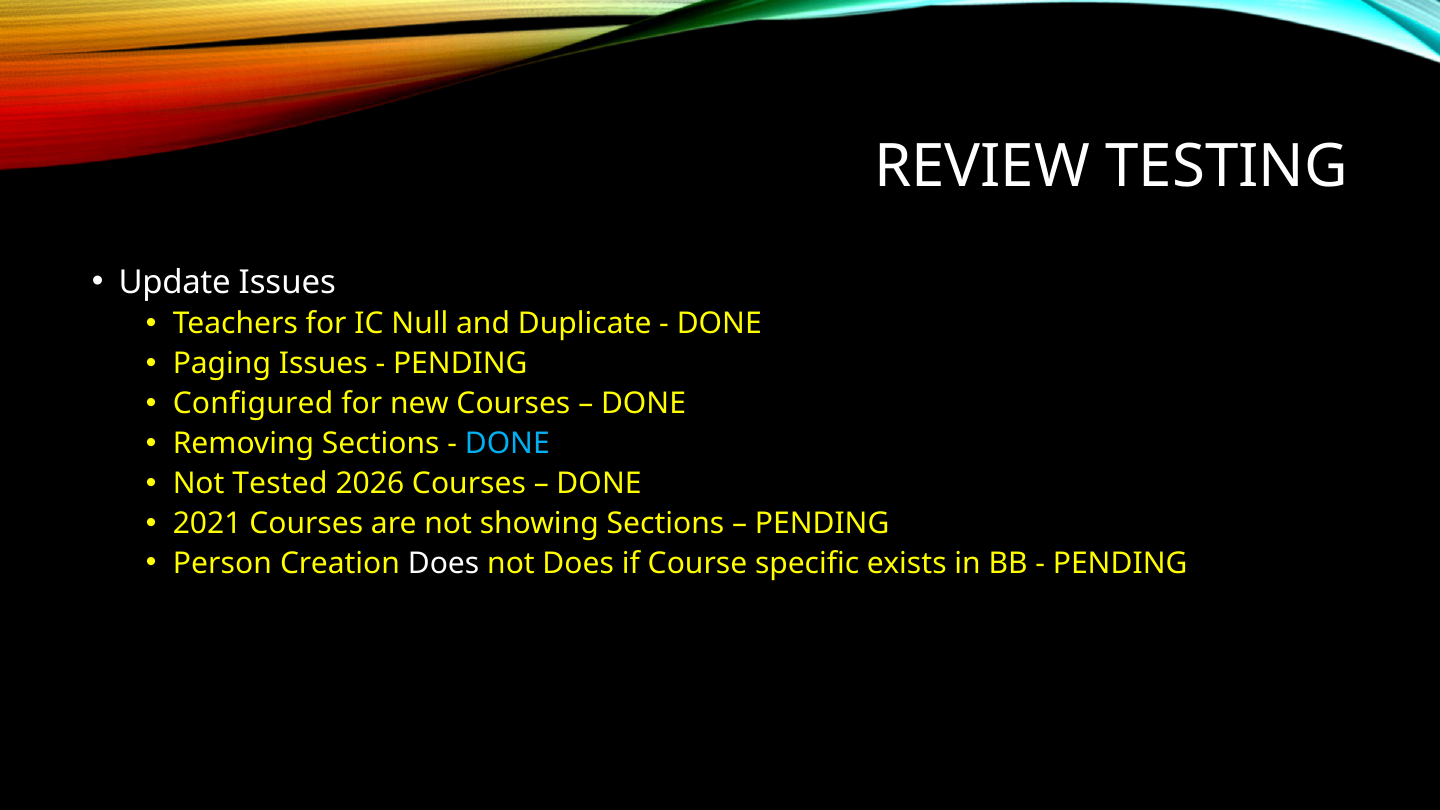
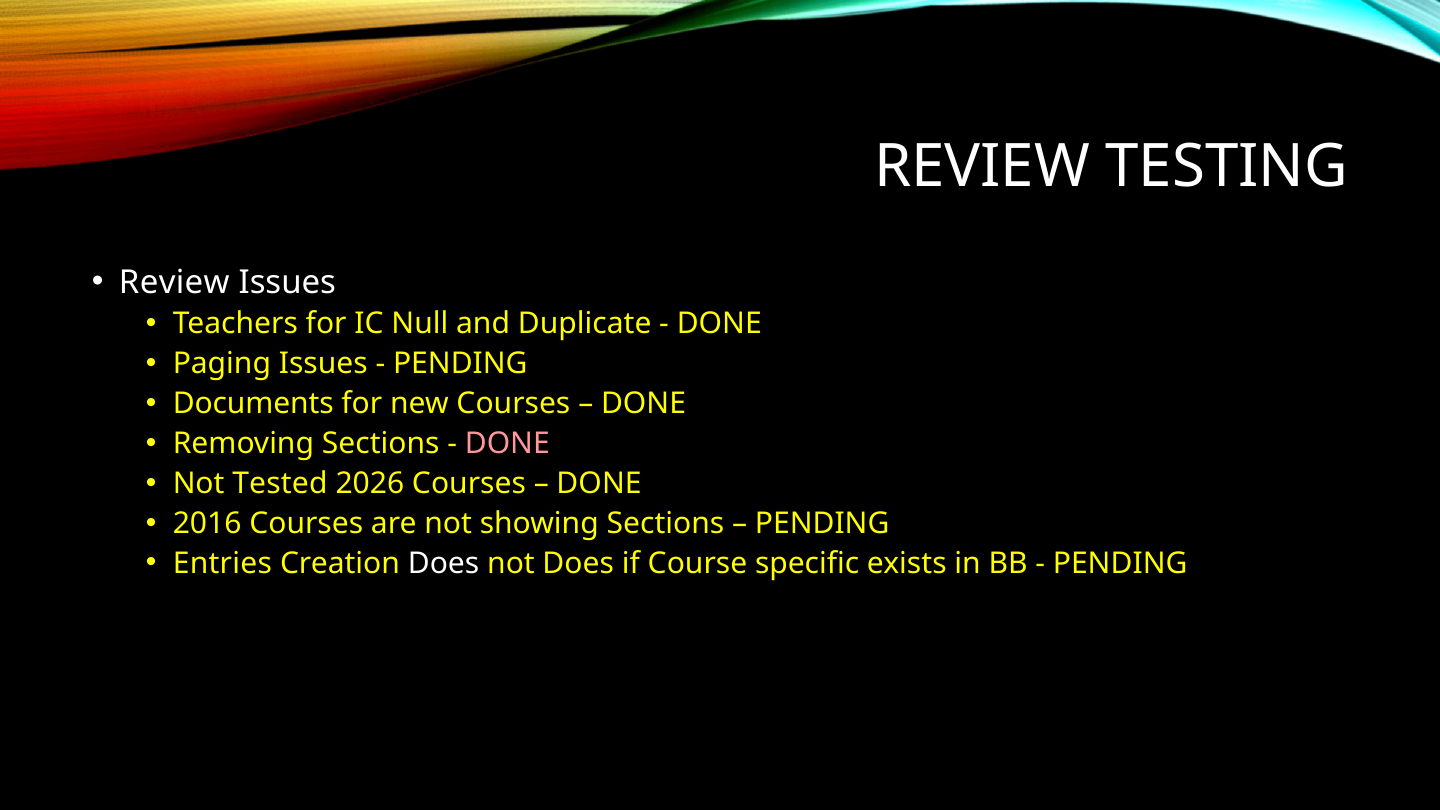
Update at (175, 282): Update -> Review
Configured: Configured -> Documents
DONE at (507, 444) colour: light blue -> pink
2021: 2021 -> 2016
Person: Person -> Entries
